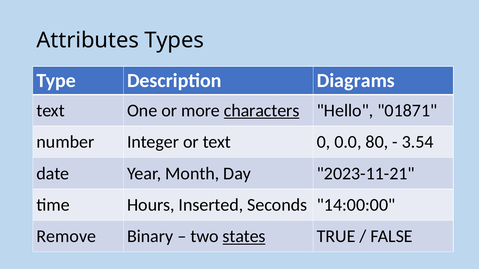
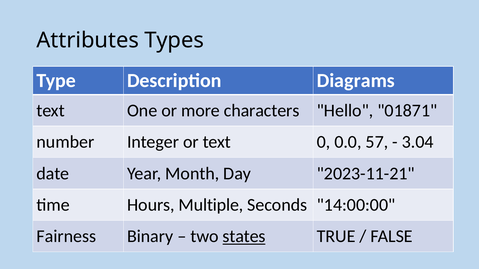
characters underline: present -> none
80: 80 -> 57
3.54: 3.54 -> 3.04
Inserted: Inserted -> Multiple
Remove: Remove -> Fairness
